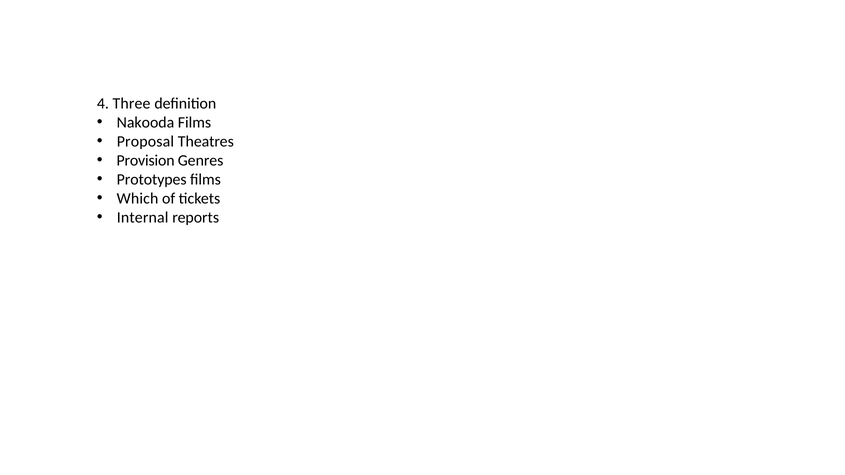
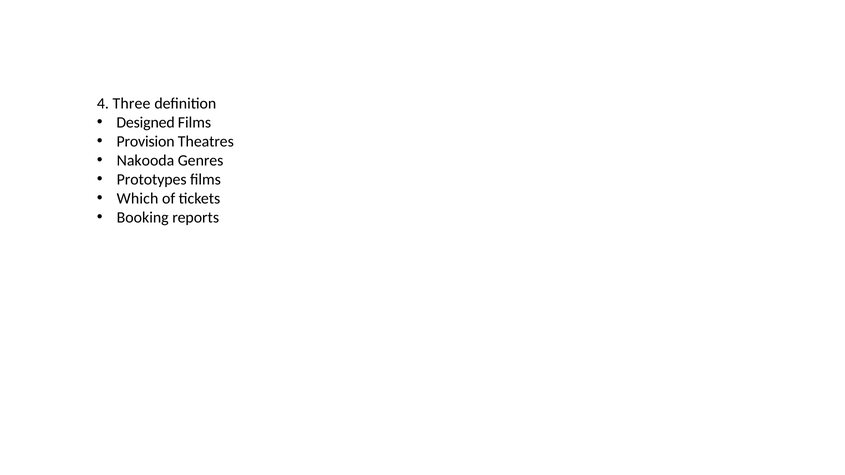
Nakooda: Nakooda -> Designed
Proposal: Proposal -> Provision
Provision: Provision -> Nakooda
Internal: Internal -> Booking
